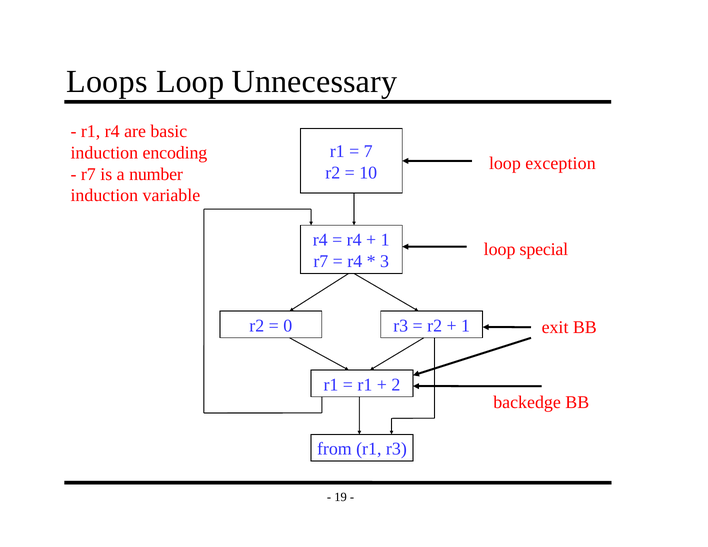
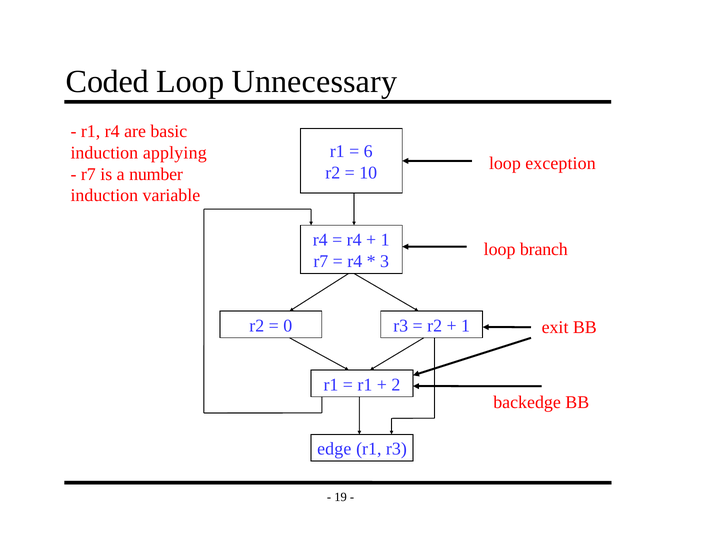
Loops: Loops -> Coded
7: 7 -> 6
encoding: encoding -> applying
special: special -> branch
from: from -> edge
